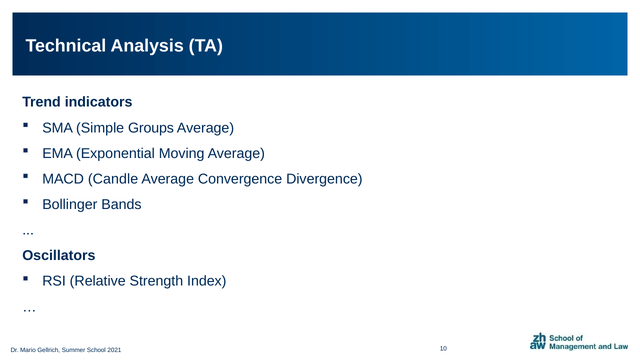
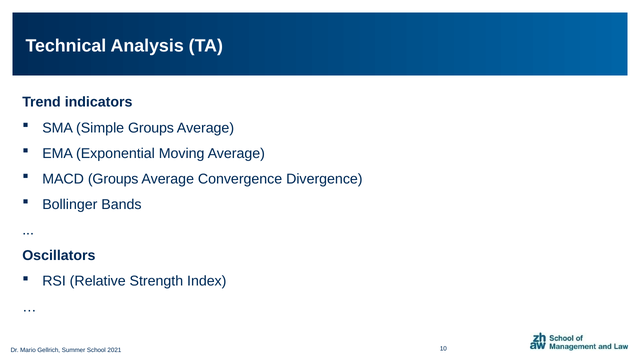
MACD Candle: Candle -> Groups
